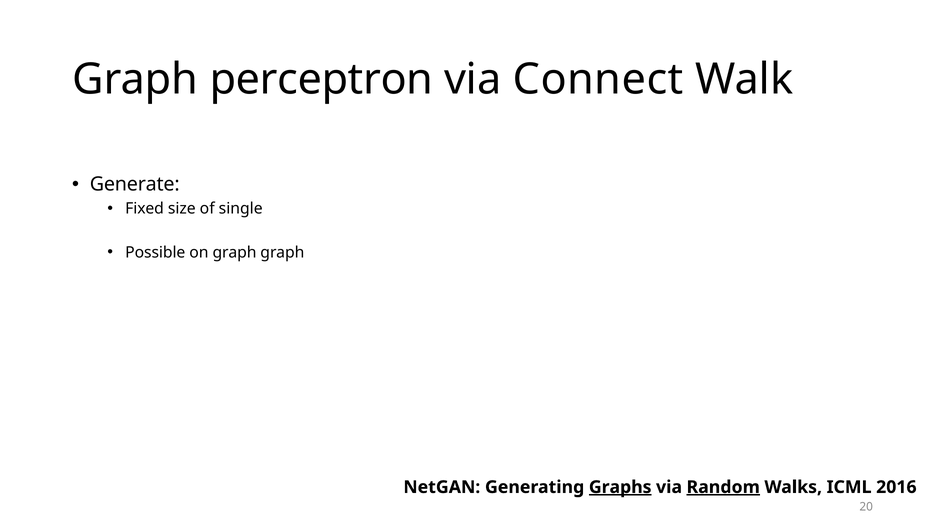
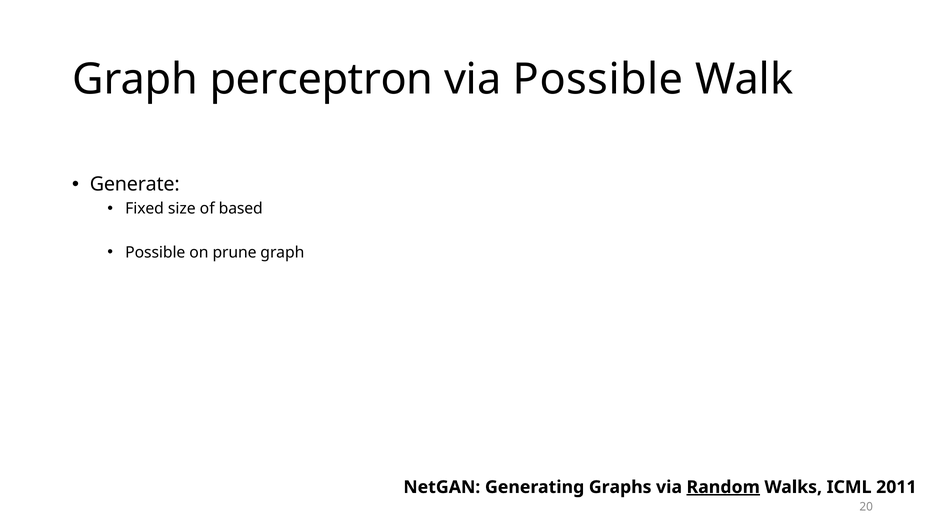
via Connect: Connect -> Possible
single: single -> based
on graph: graph -> prune
Graphs underline: present -> none
2016: 2016 -> 2011
